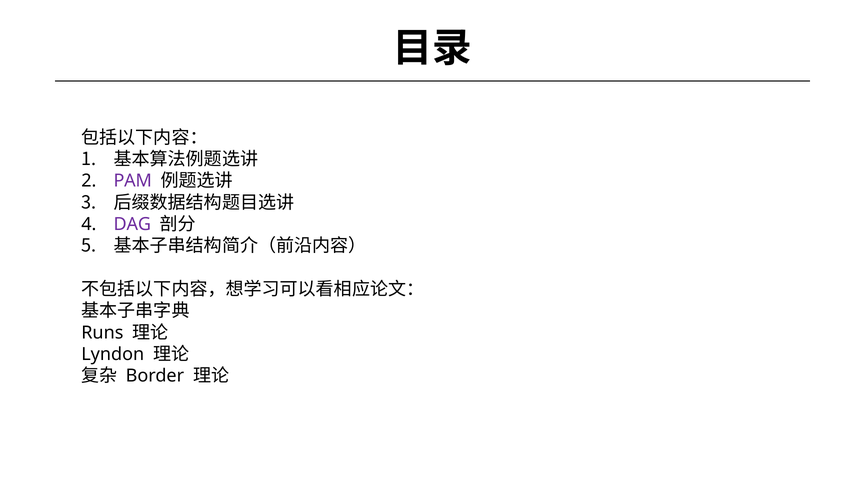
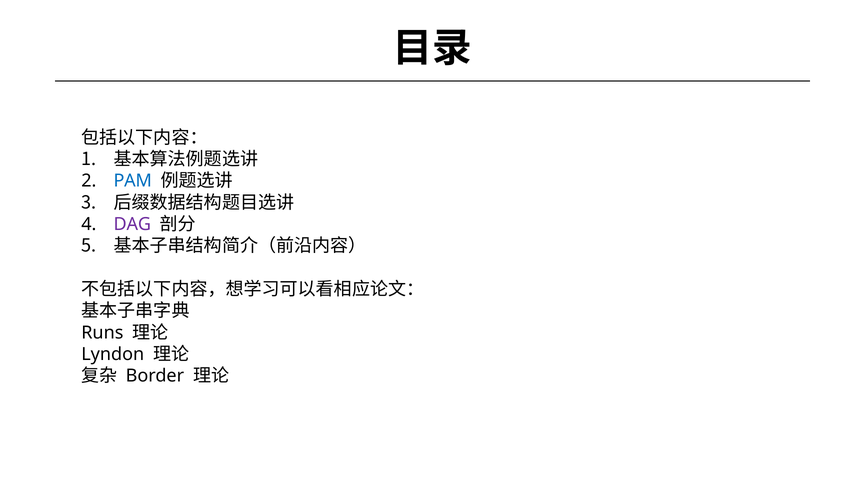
PAM colour: purple -> blue
